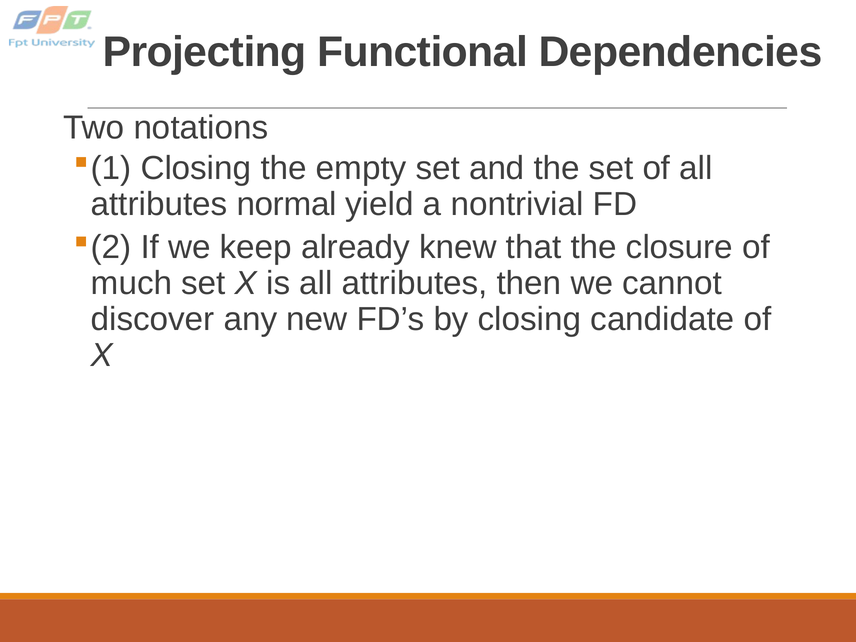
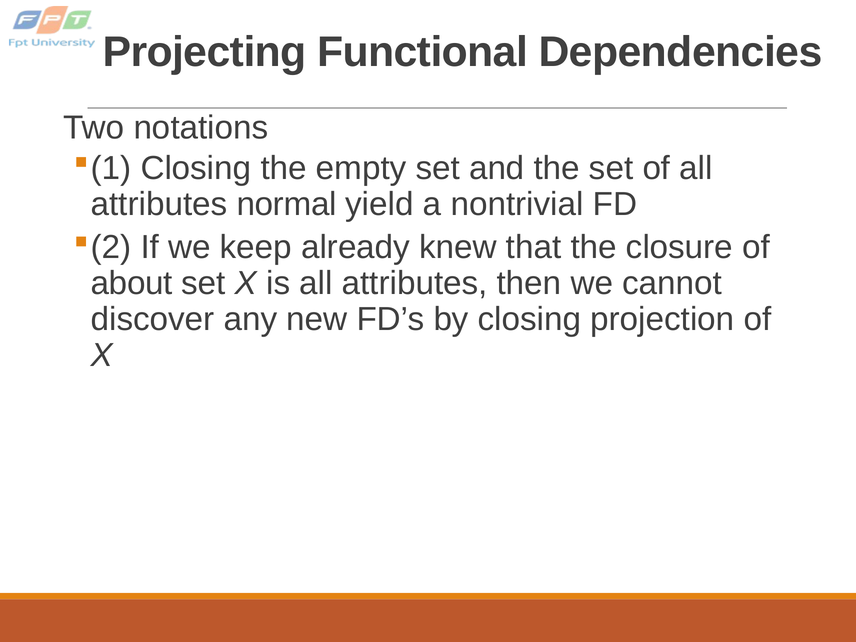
much: much -> about
candidate: candidate -> projection
